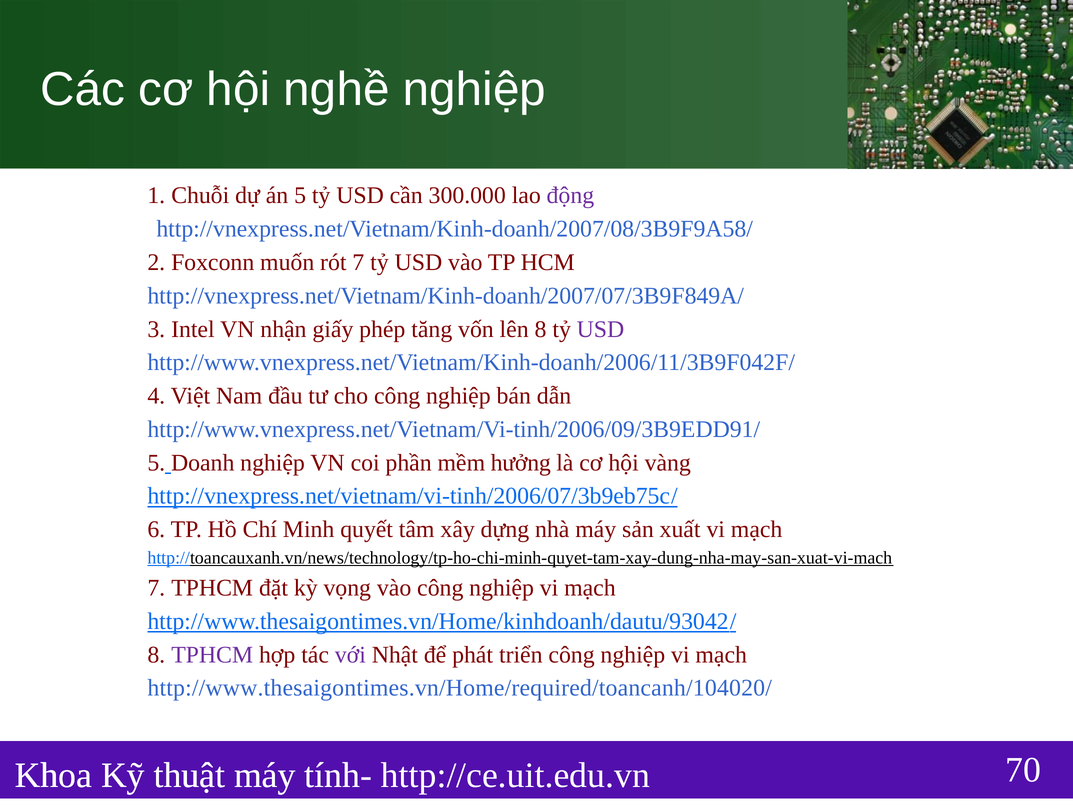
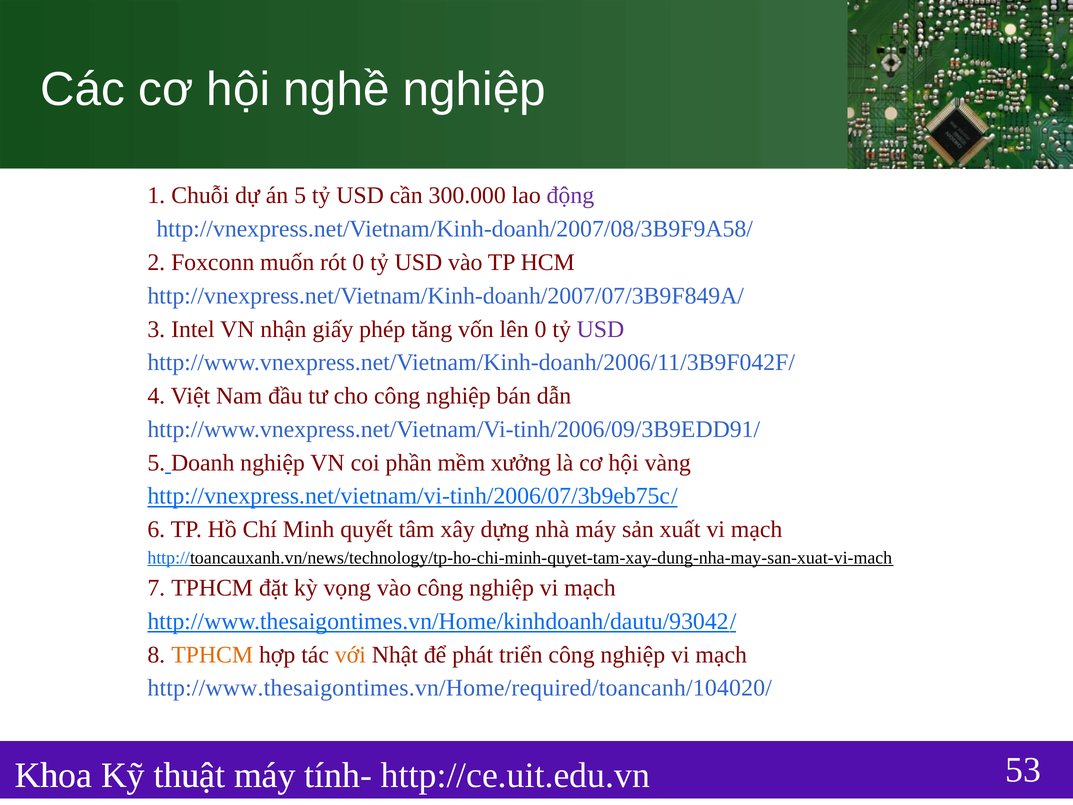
rót 7: 7 -> 0
lên 8: 8 -> 0
hưởng: hưởng -> xưởng
TPHCM at (212, 654) colour: purple -> orange
với colour: purple -> orange
70: 70 -> 53
